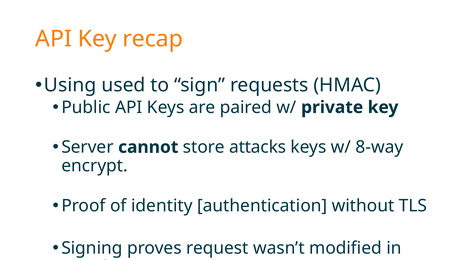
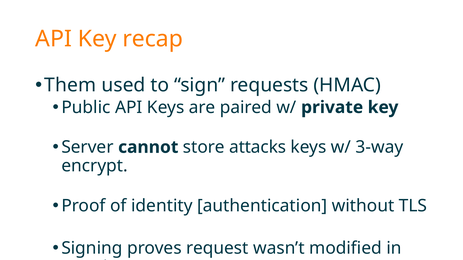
Using: Using -> Them
8-way: 8-way -> 3-way
